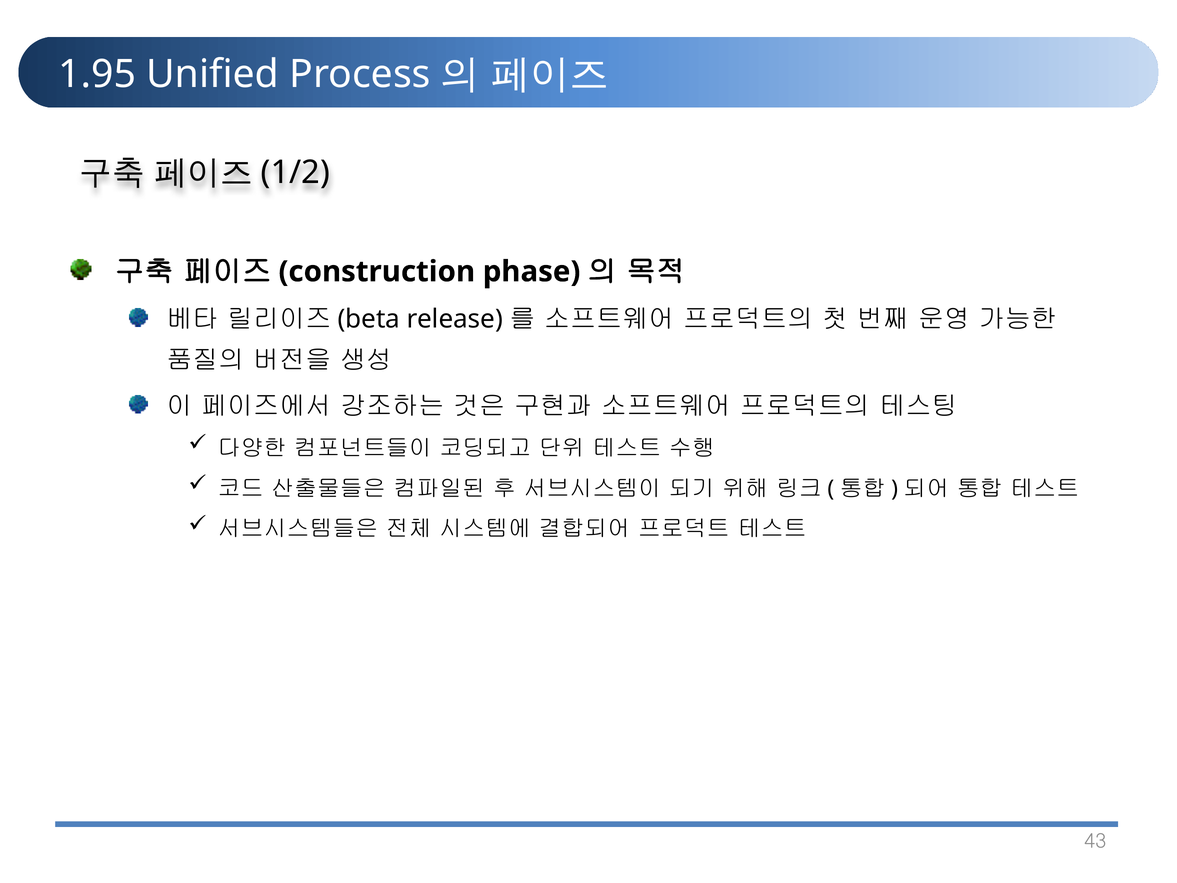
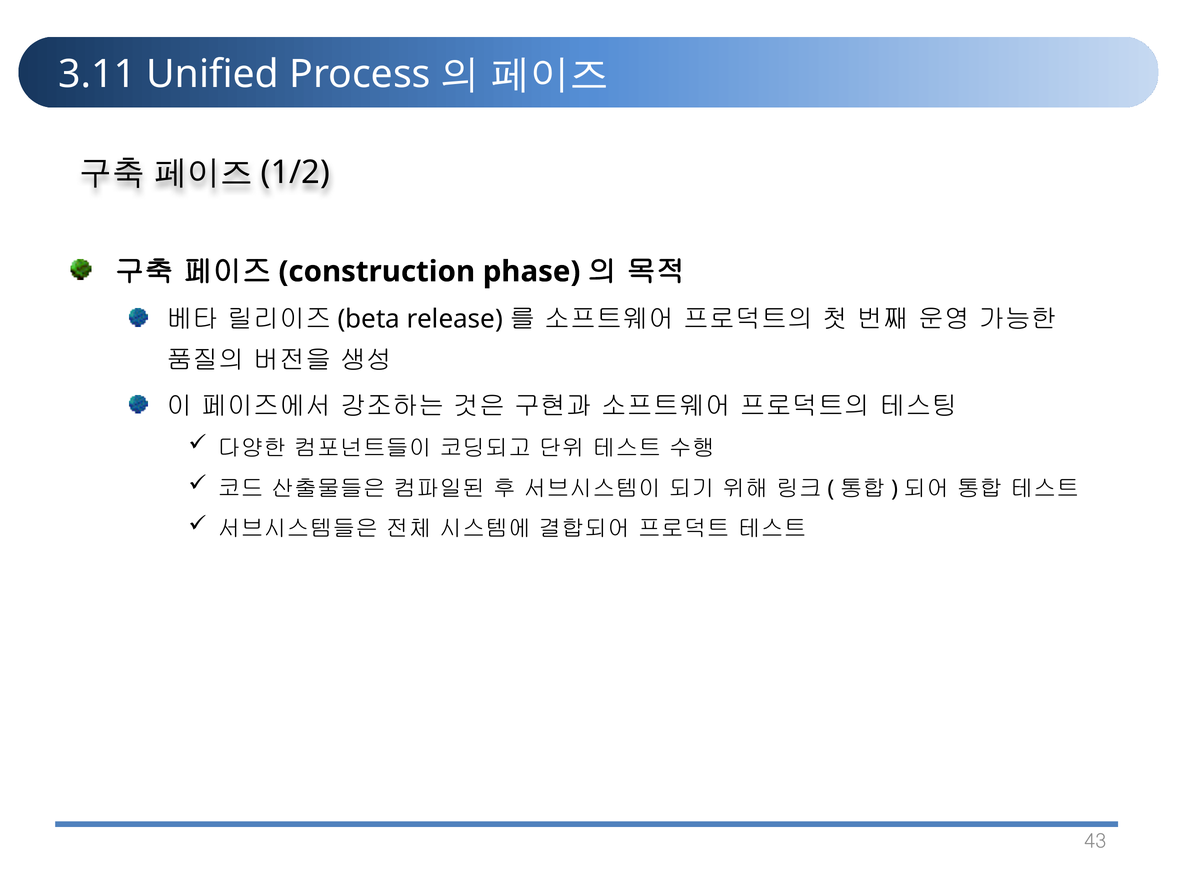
1.95: 1.95 -> 3.11
